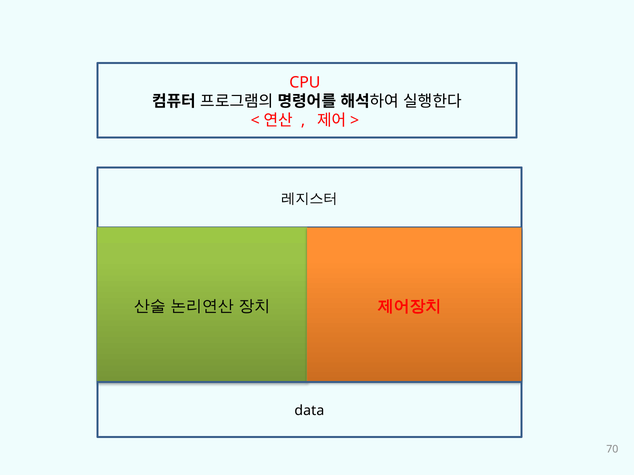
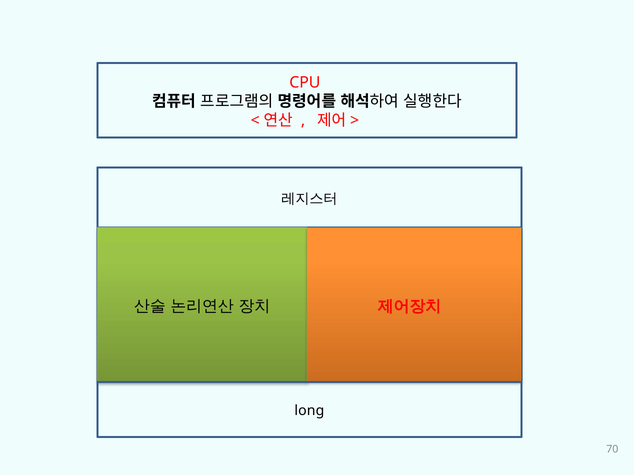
data: data -> long
